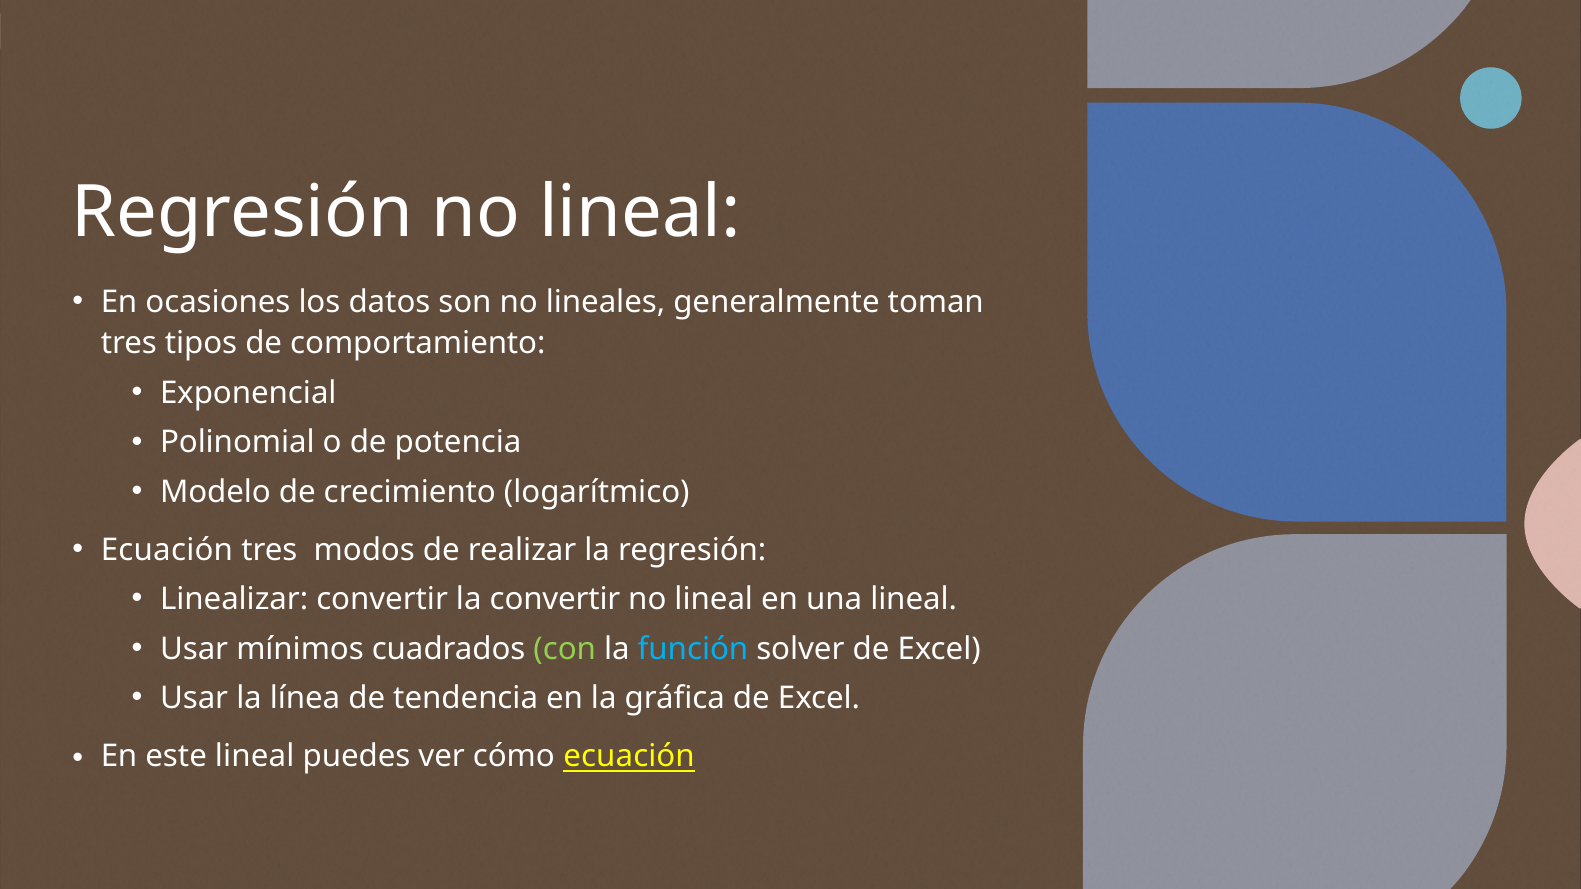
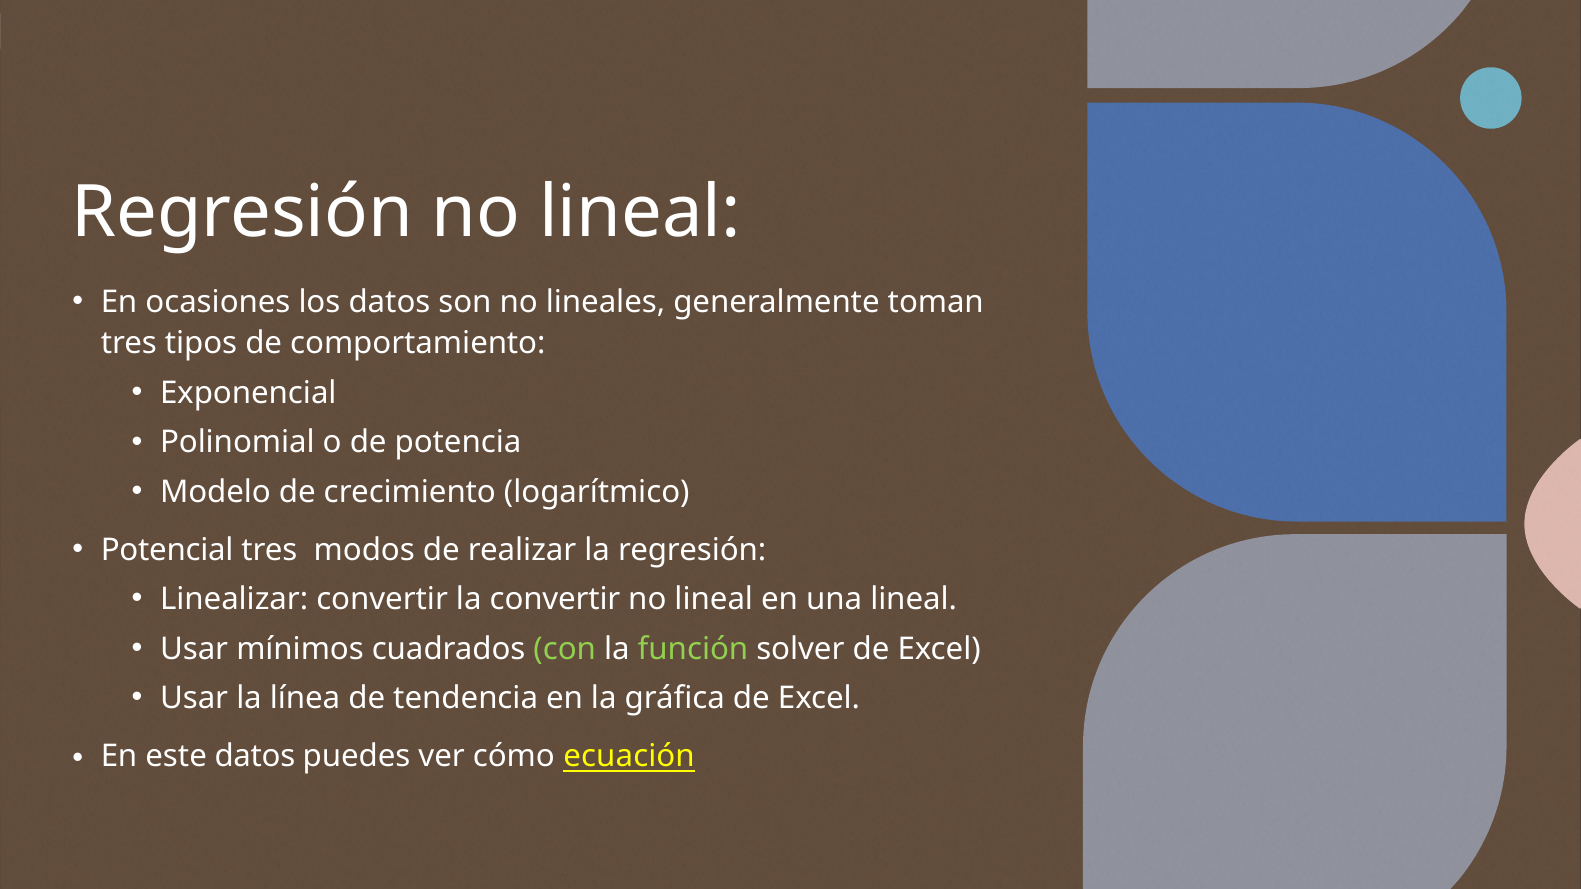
Ecuación at (167, 550): Ecuación -> Potencial
función colour: light blue -> light green
este lineal: lineal -> datos
